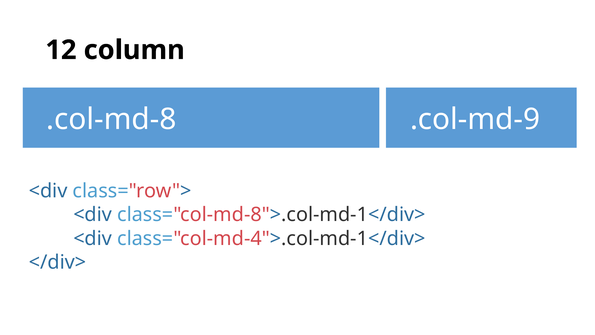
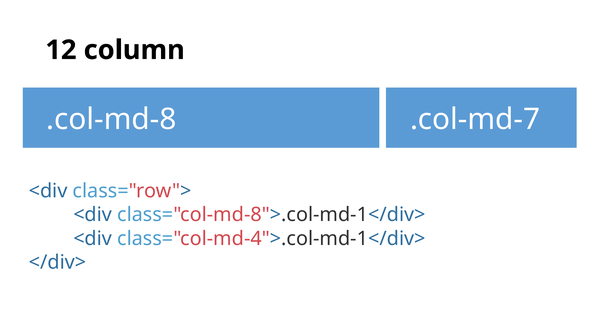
.col-md-9: .col-md-9 -> .col-md-7
